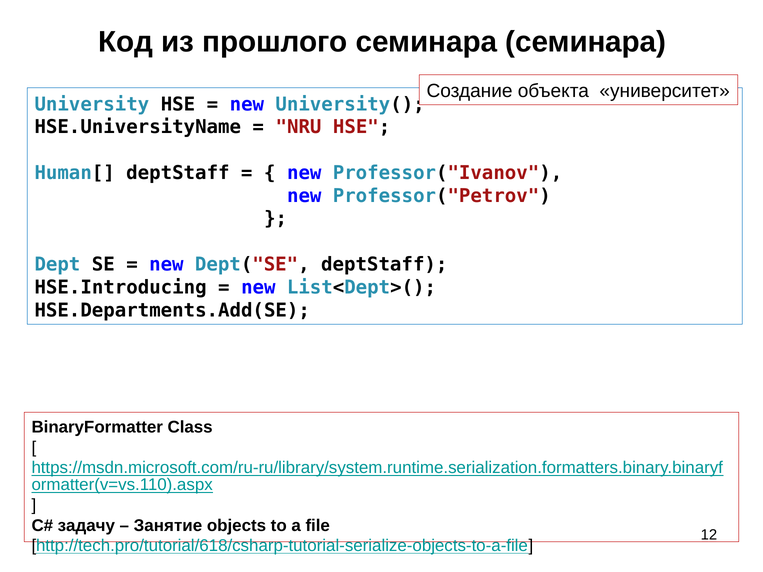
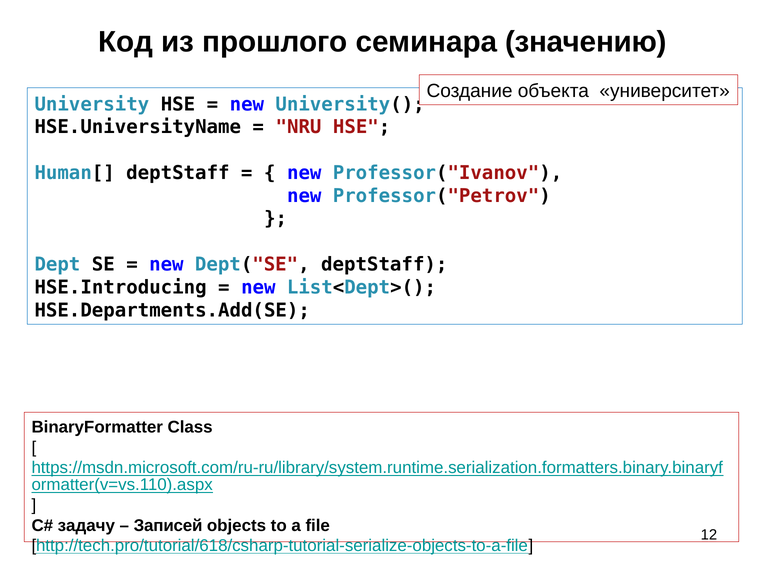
семинара семинара: семинара -> значению
Занятие: Занятие -> Записей
